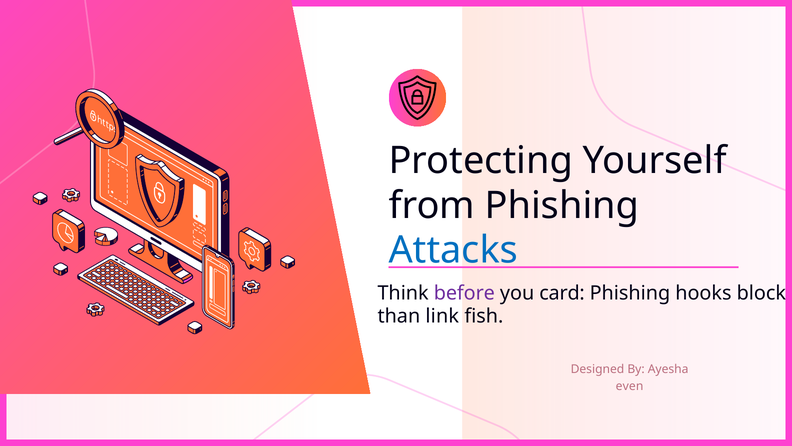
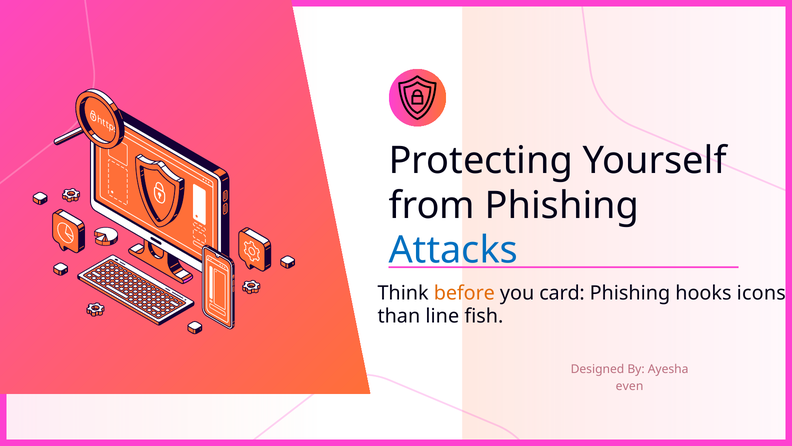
before colour: purple -> orange
block: block -> icons
link: link -> line
